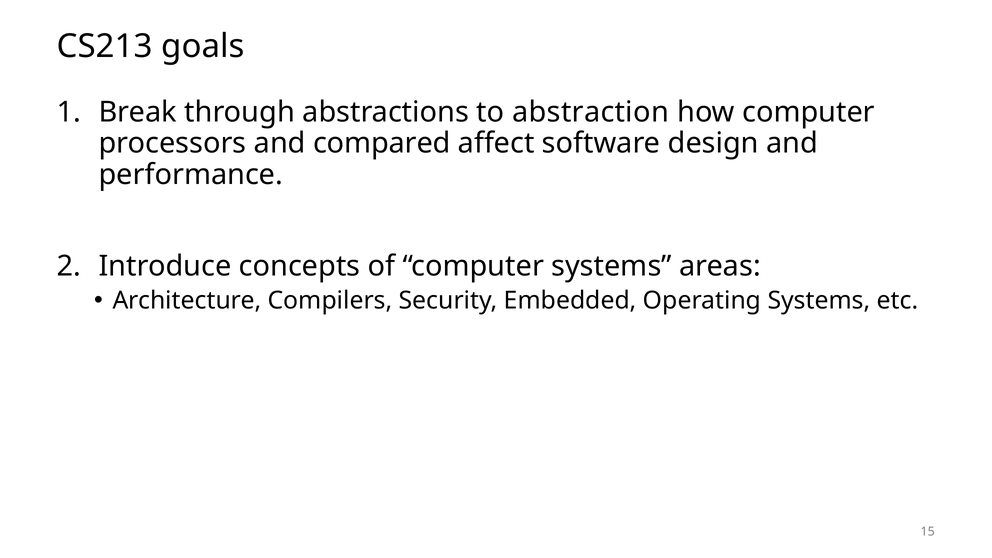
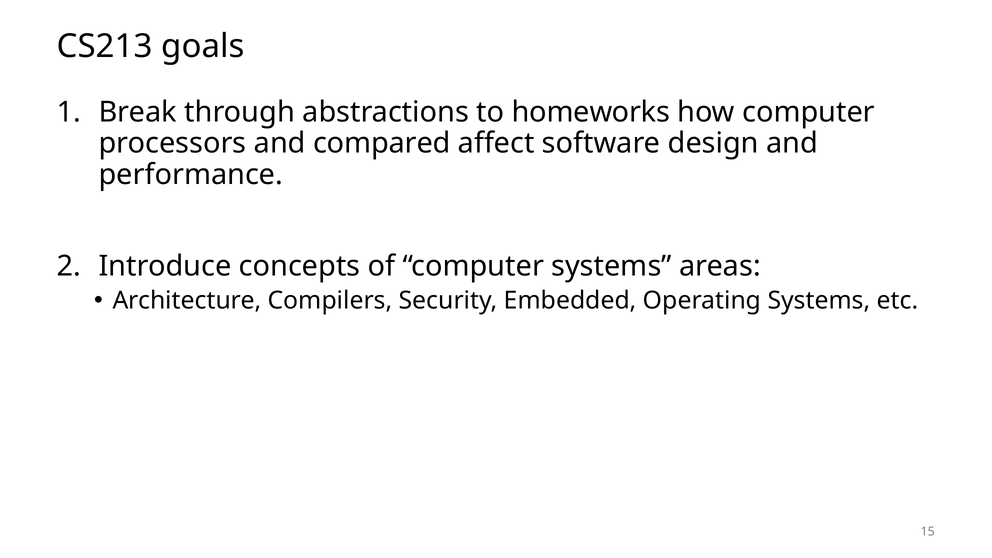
abstraction: abstraction -> homeworks
